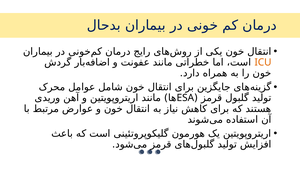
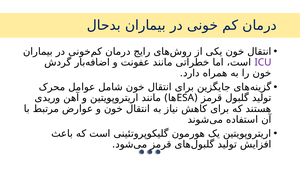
ICU colour: orange -> purple
